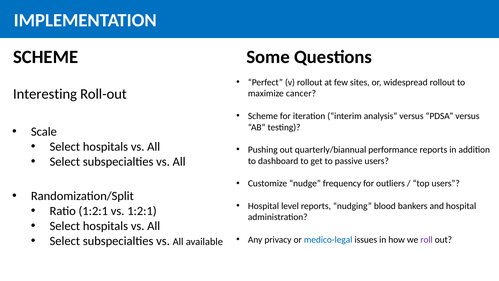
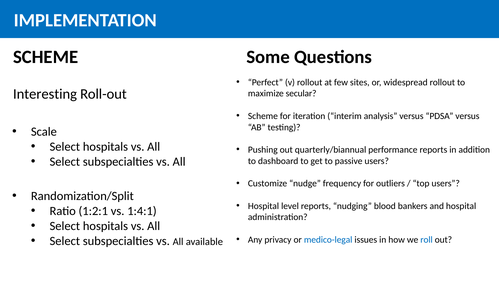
cancer: cancer -> secular
vs 1:2:1: 1:2:1 -> 1:4:1
roll colour: purple -> blue
